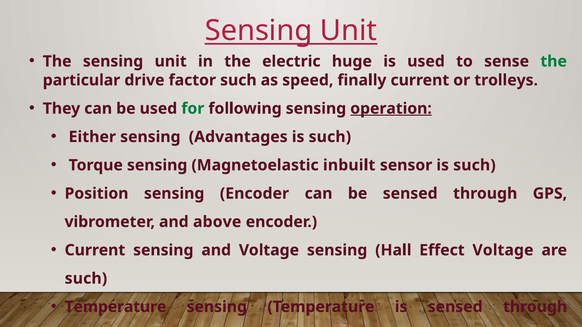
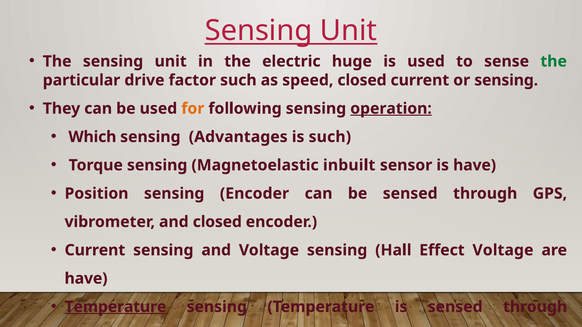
speed finally: finally -> closed
or trolleys: trolleys -> sensing
for colour: green -> orange
Either: Either -> Which
sensor is such: such -> have
and above: above -> closed
such at (86, 279): such -> have
Temperature at (115, 307) underline: none -> present
